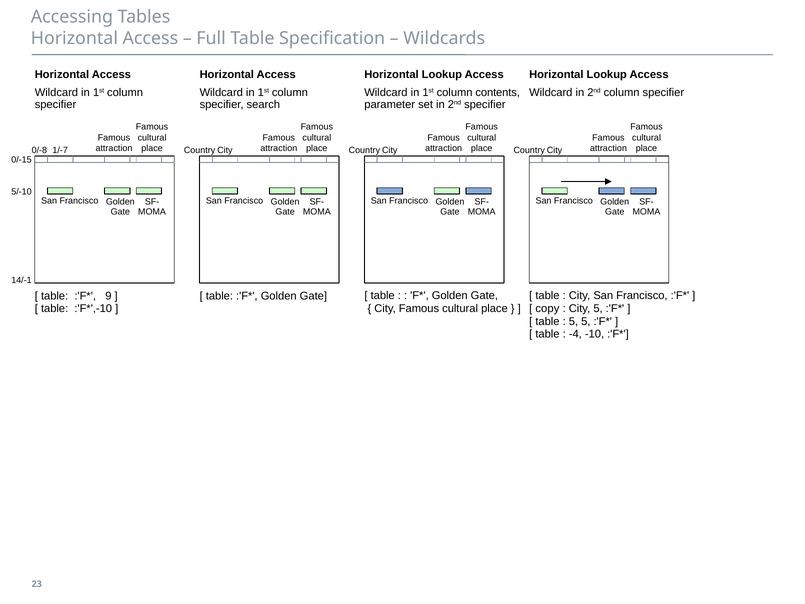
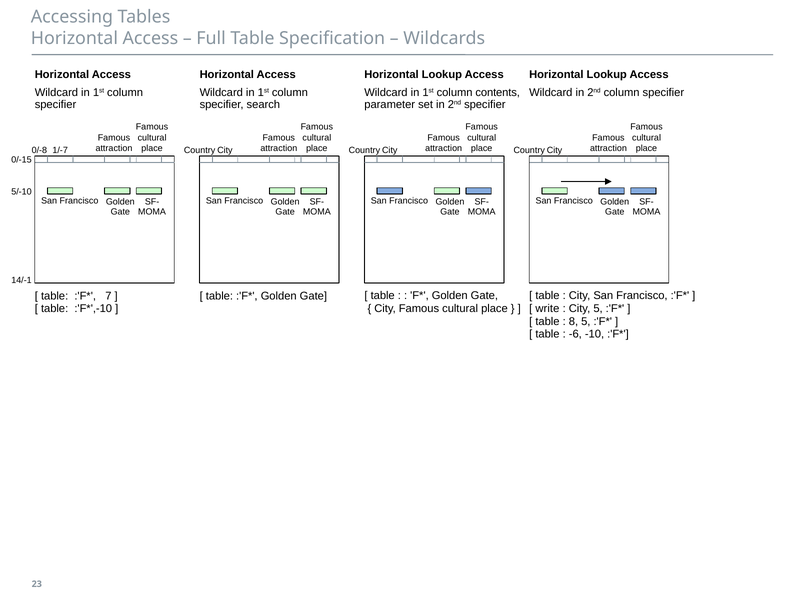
9: 9 -> 7
copy: copy -> write
5 at (573, 321): 5 -> 8
-4: -4 -> -6
